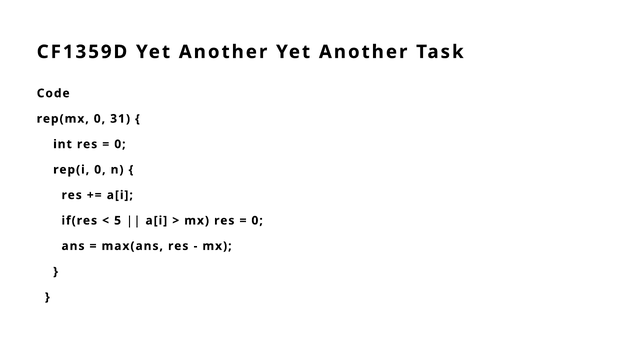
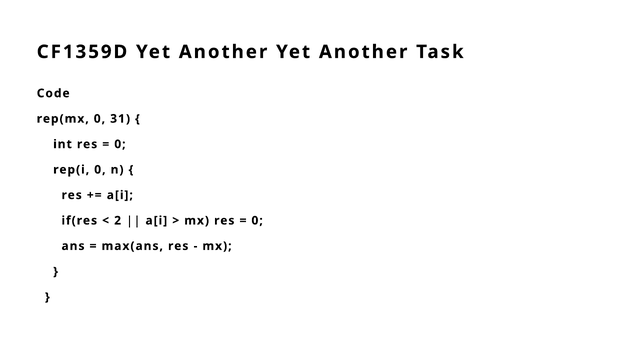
5: 5 -> 2
